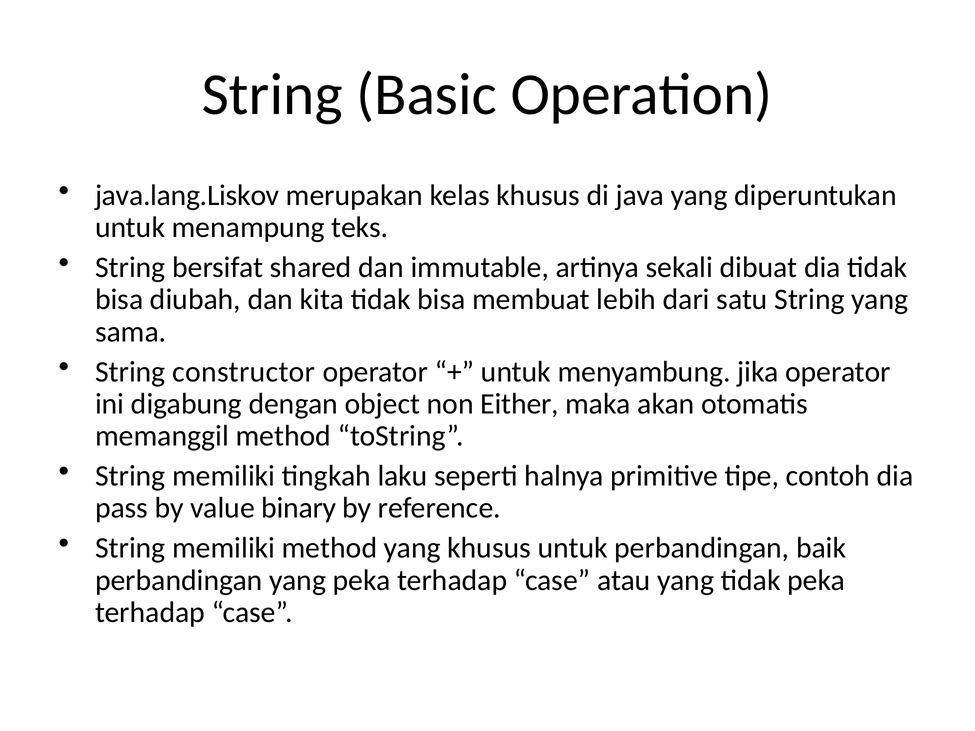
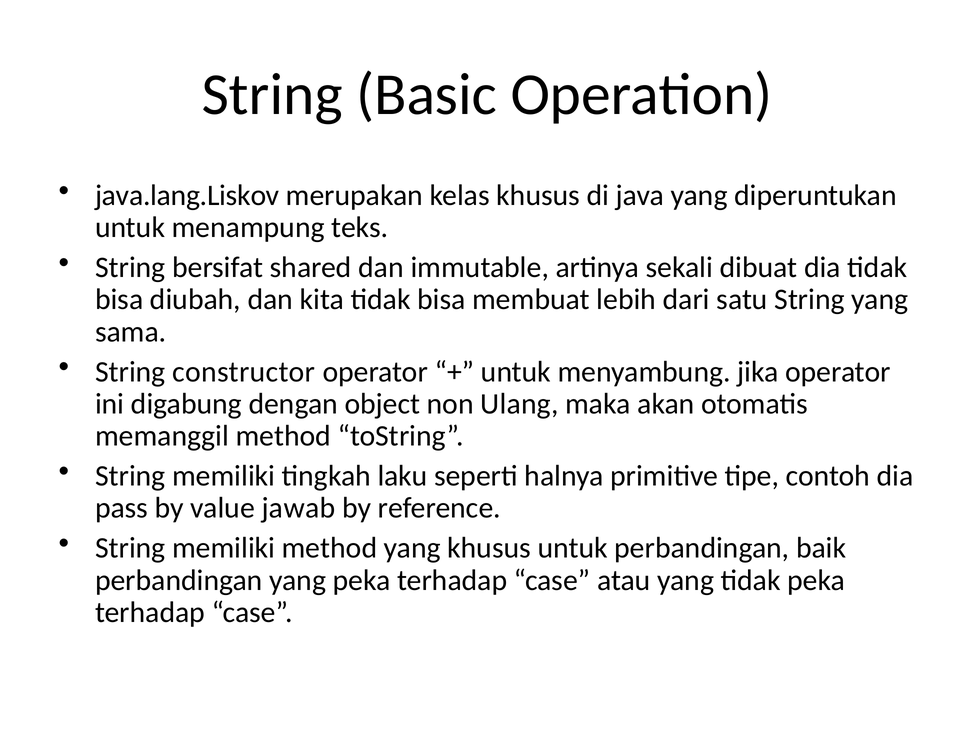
Either: Either -> Ulang
binary: binary -> jawab
